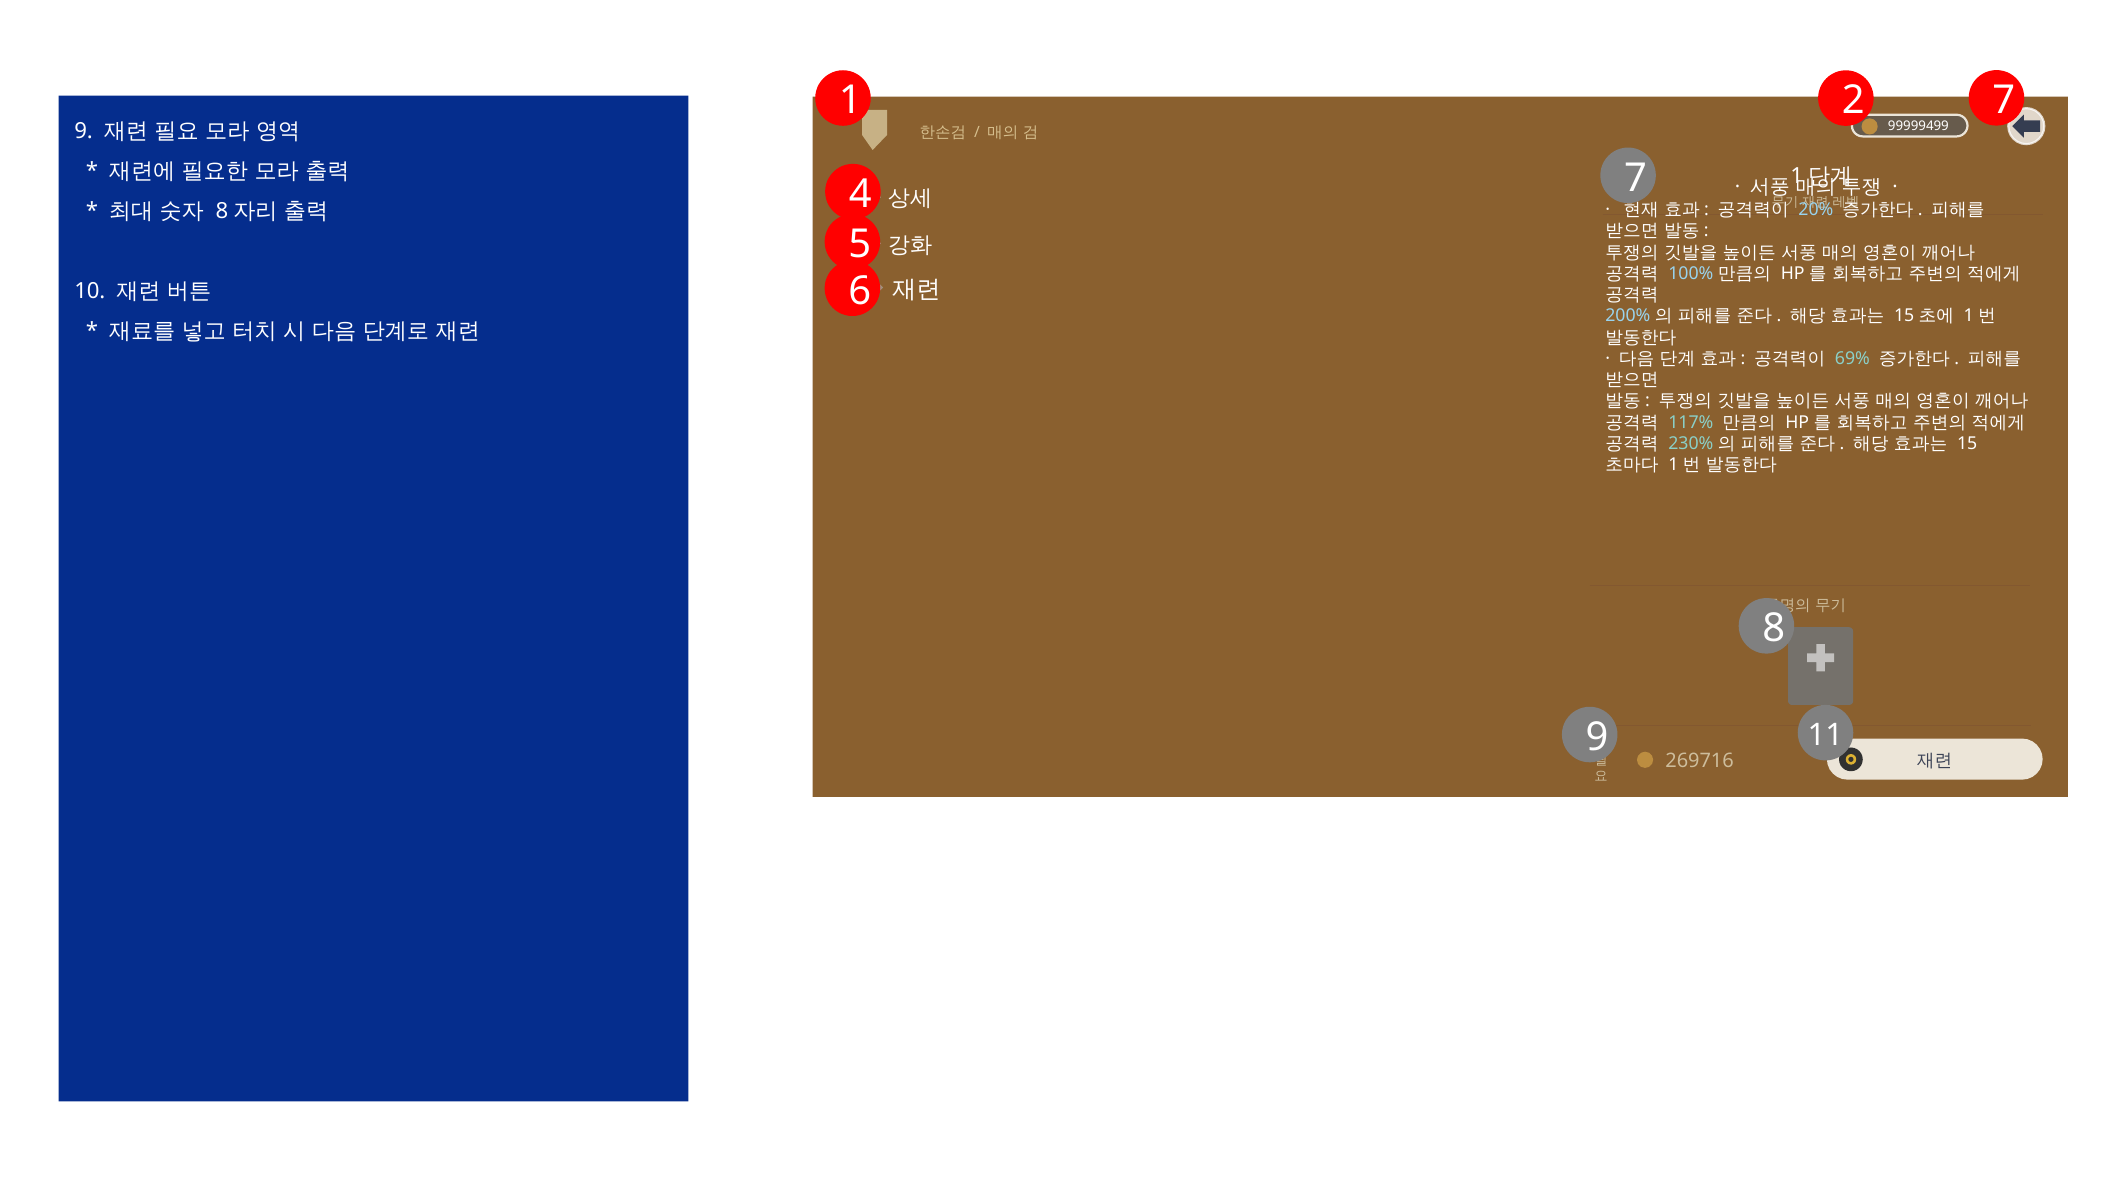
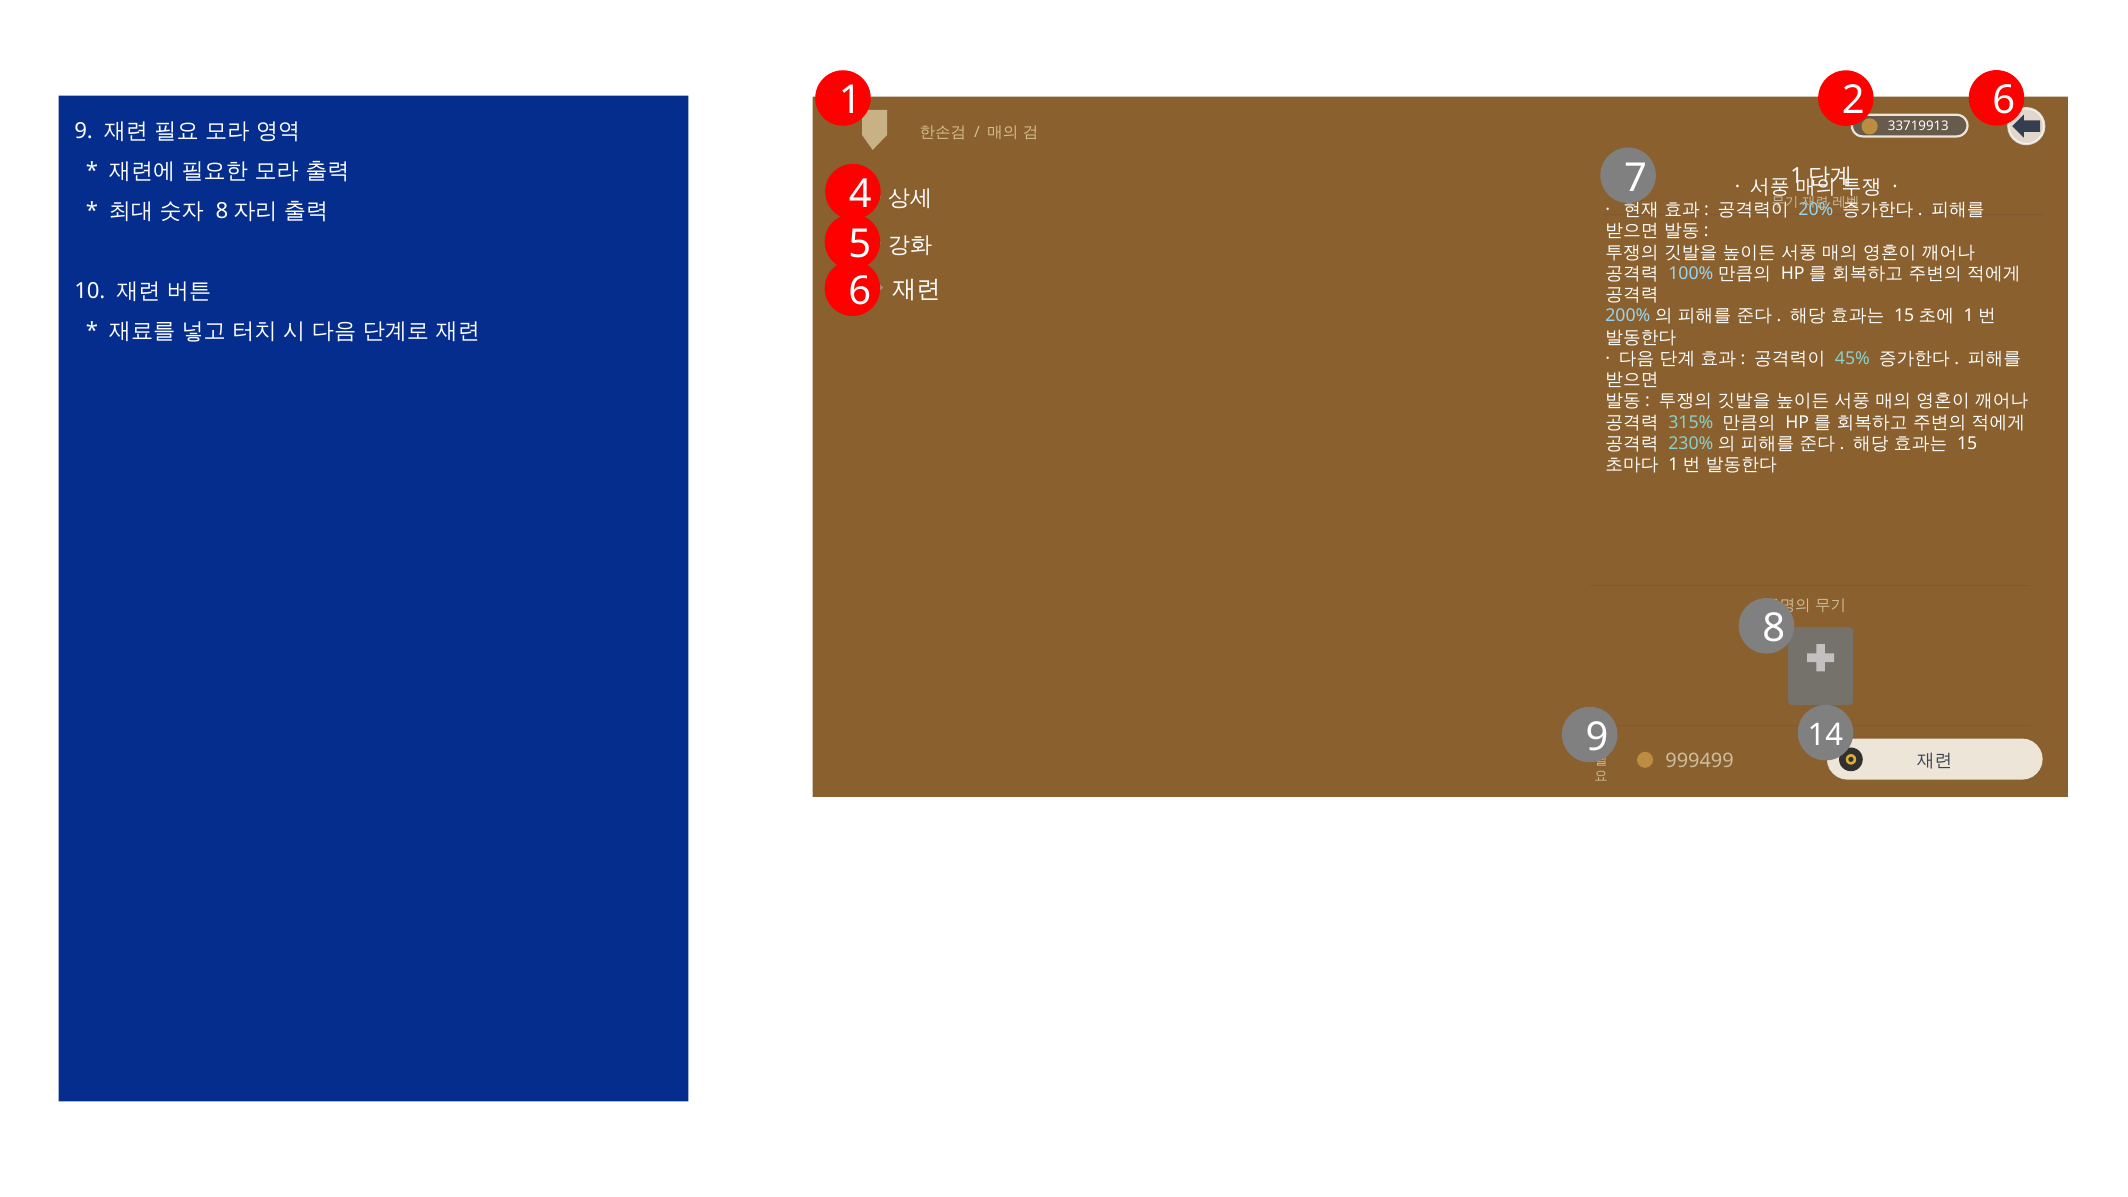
2 7: 7 -> 6
99999499: 99999499 -> 33719913
69%: 69% -> 45%
117%: 117% -> 315%
11: 11 -> 14
269716: 269716 -> 999499
